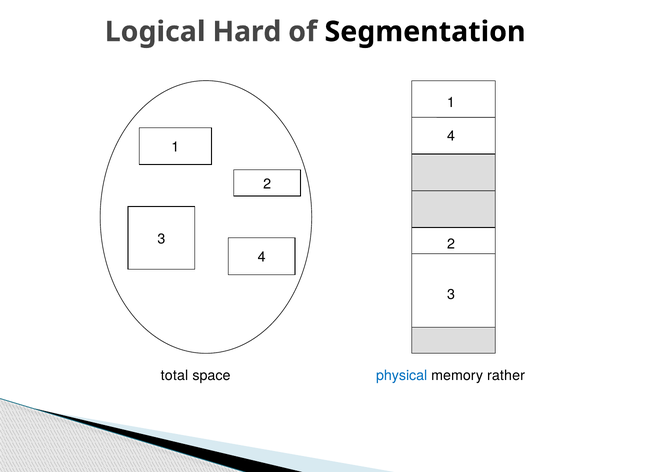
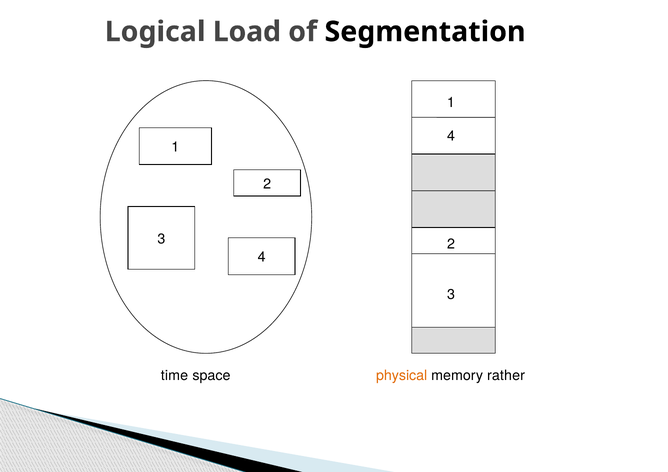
Hard: Hard -> Load
total: total -> time
physical colour: blue -> orange
